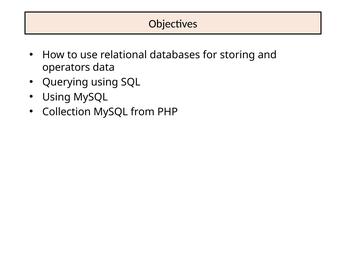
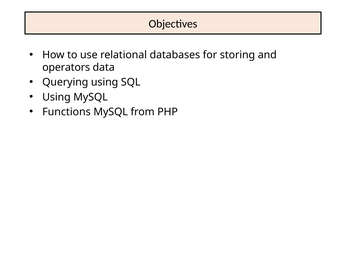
Collection: Collection -> Functions
